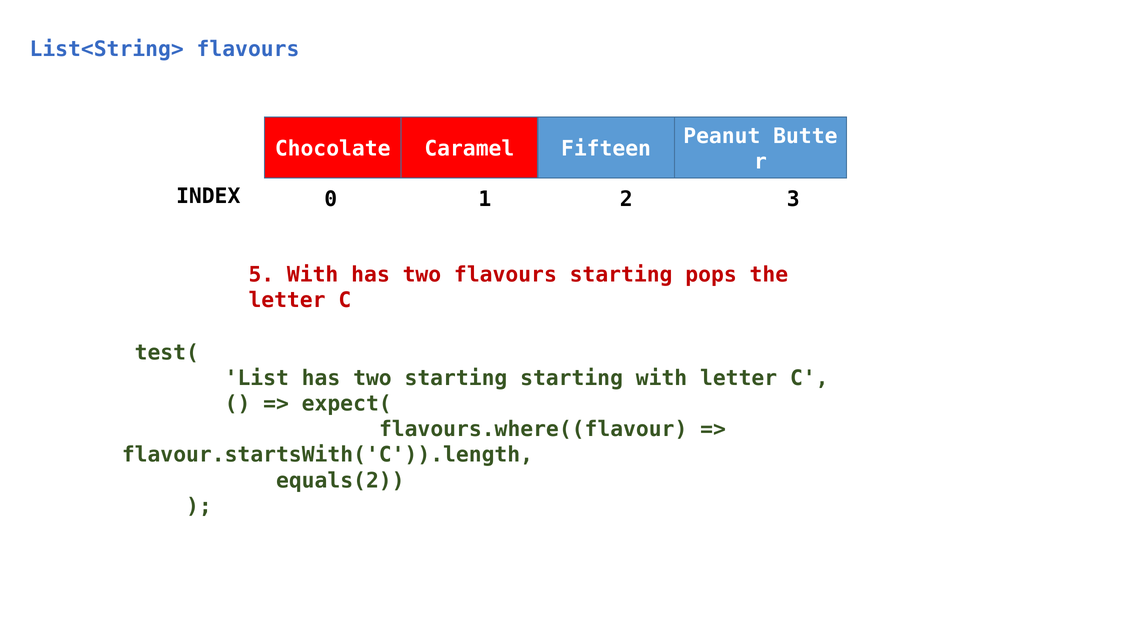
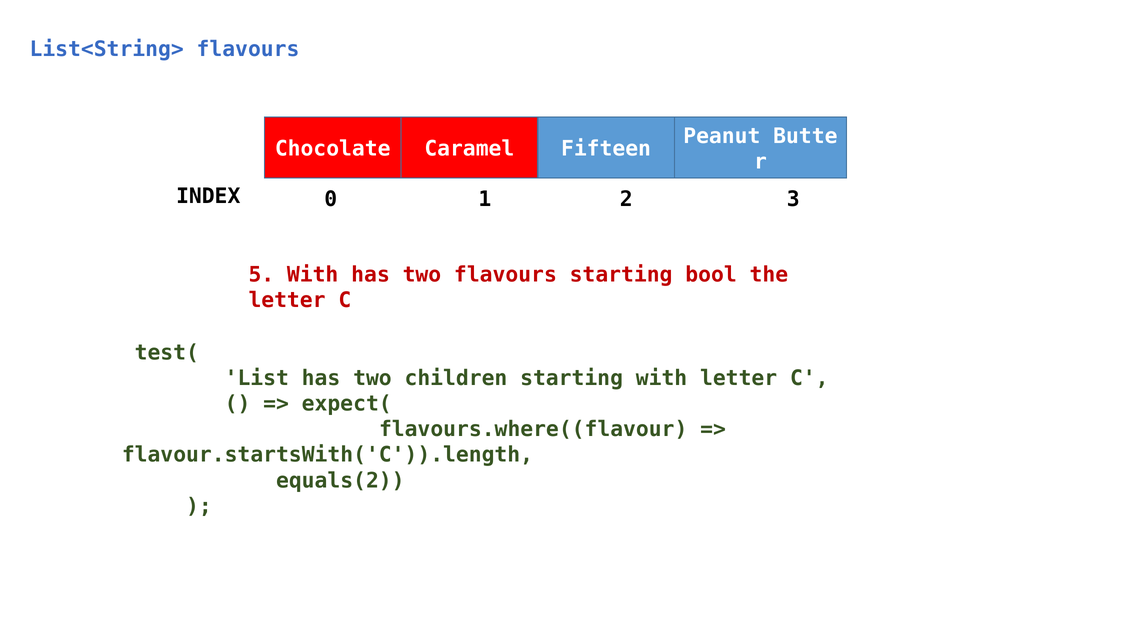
pops: pops -> bool
two starting: starting -> children
